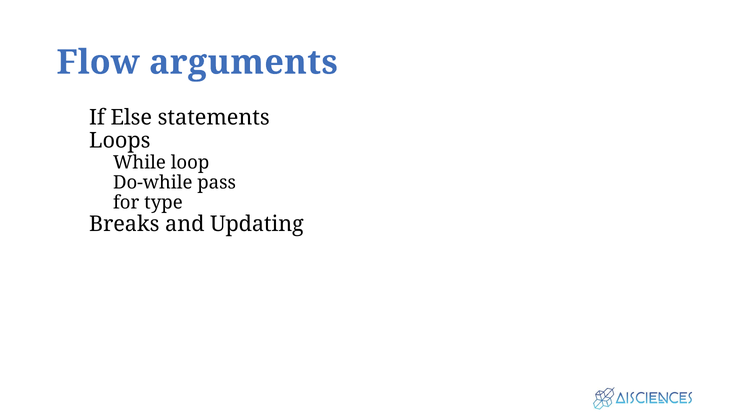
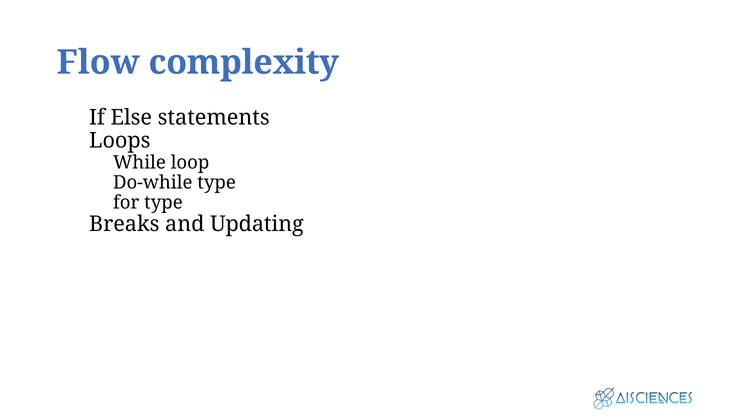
arguments: arguments -> complexity
pass at (217, 183): pass -> type
